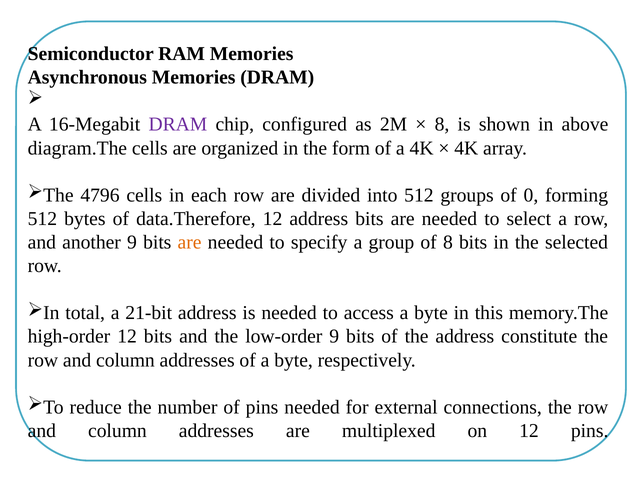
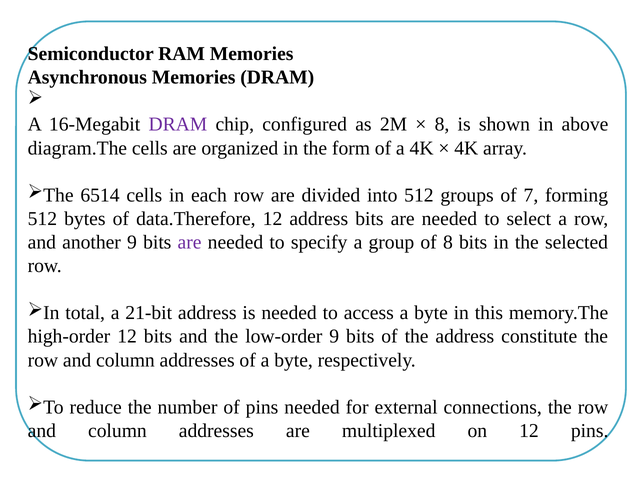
4796: 4796 -> 6514
0: 0 -> 7
are at (190, 242) colour: orange -> purple
